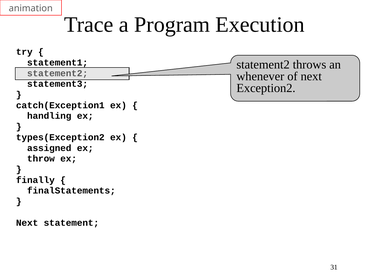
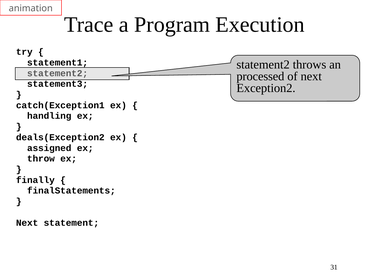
whenever: whenever -> processed
types(Exception2: types(Exception2 -> deals(Exception2
